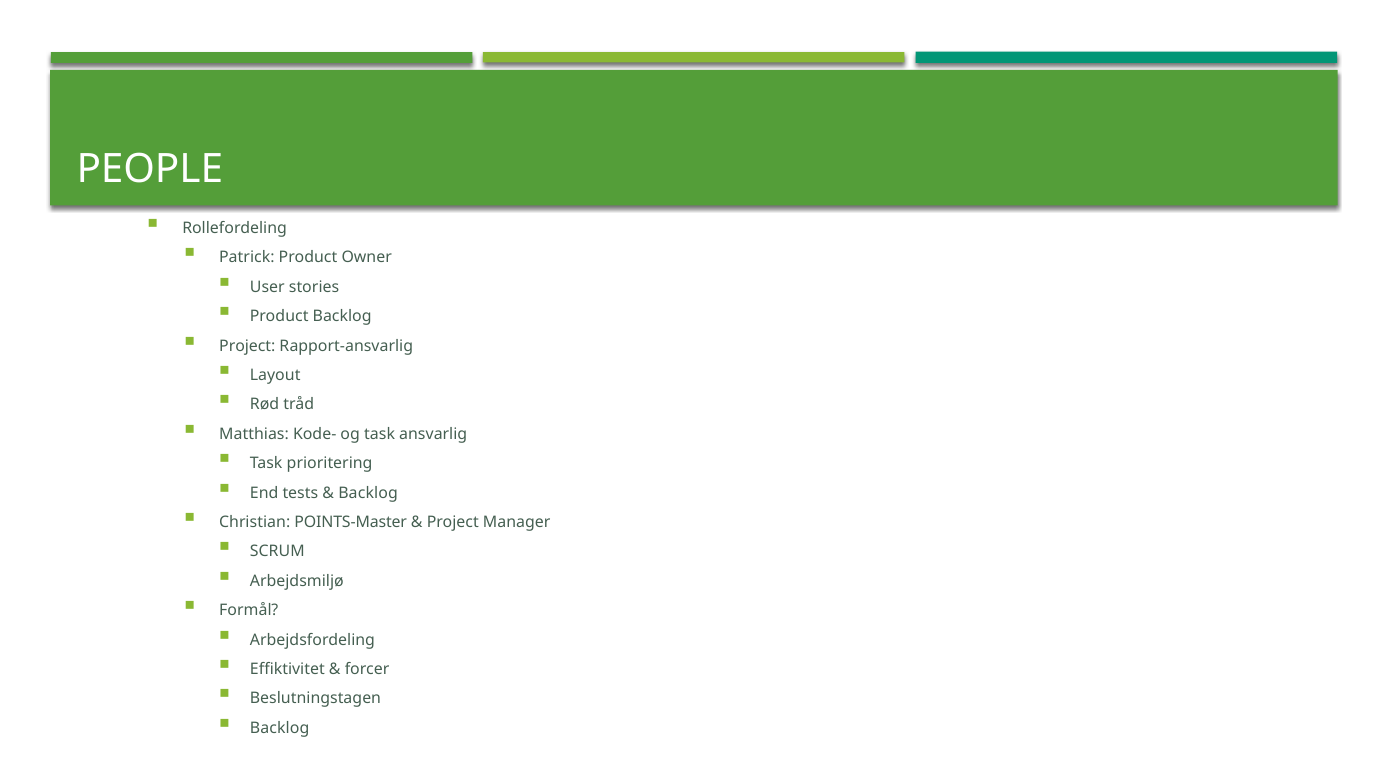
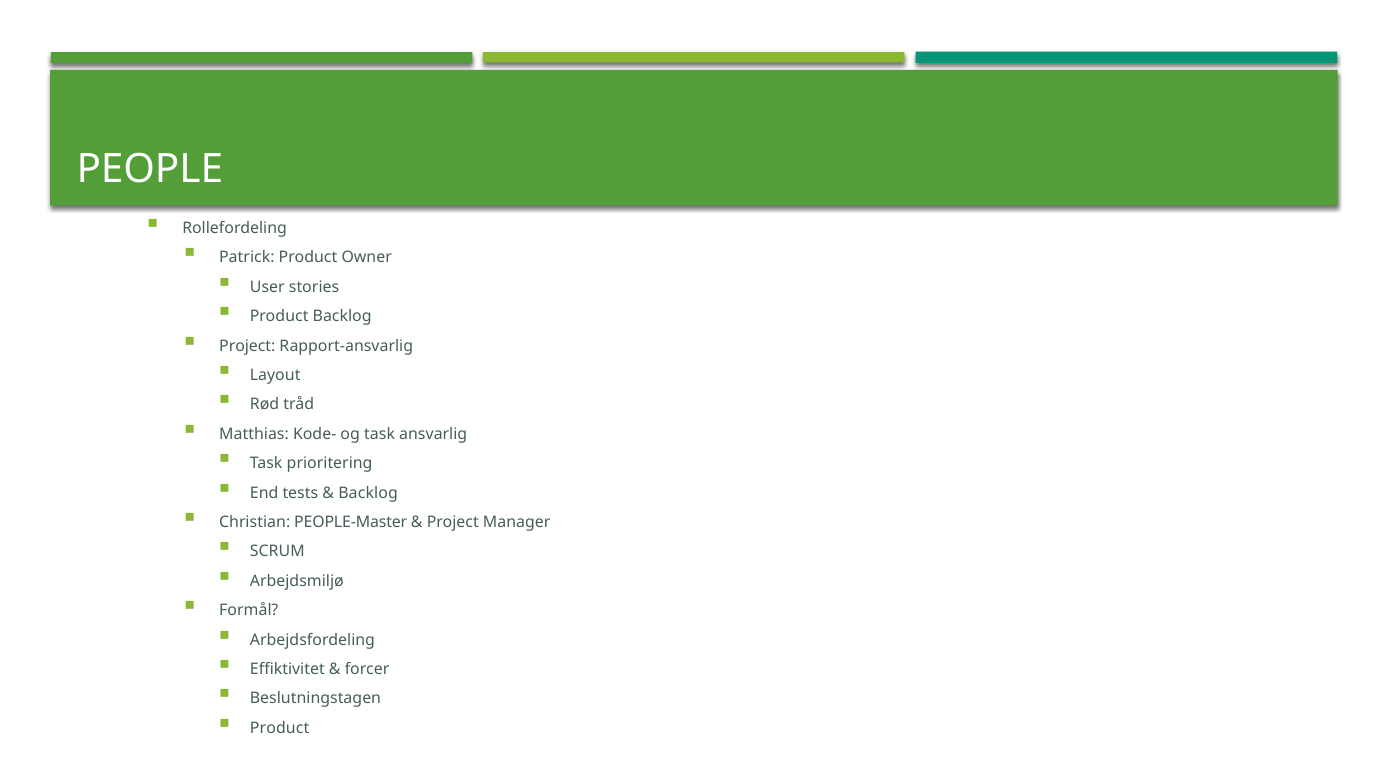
POINTS-Master: POINTS-Master -> PEOPLE-Master
Backlog at (280, 728): Backlog -> Product
